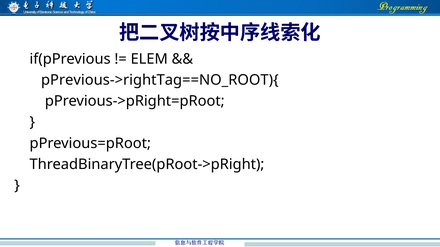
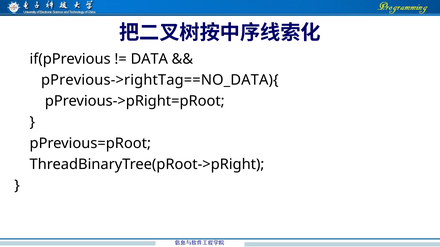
ELEM: ELEM -> DATA
pPrevious->rightTag==NO_ROOT){: pPrevious->rightTag==NO_ROOT){ -> pPrevious->rightTag==NO_DATA){
